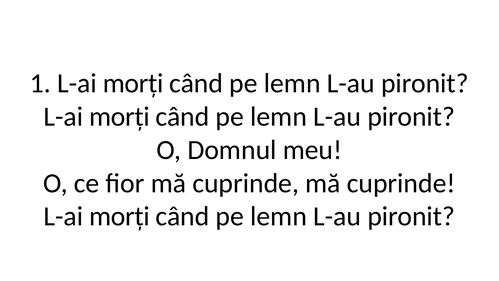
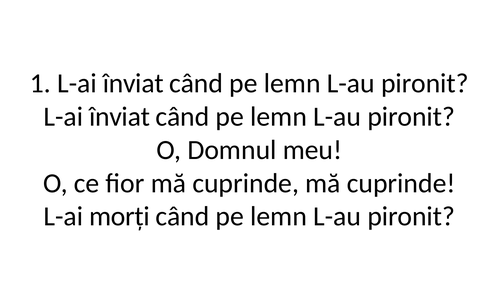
1 L-ai morți: morți -> înviat
morți at (120, 116): morți -> înviat
